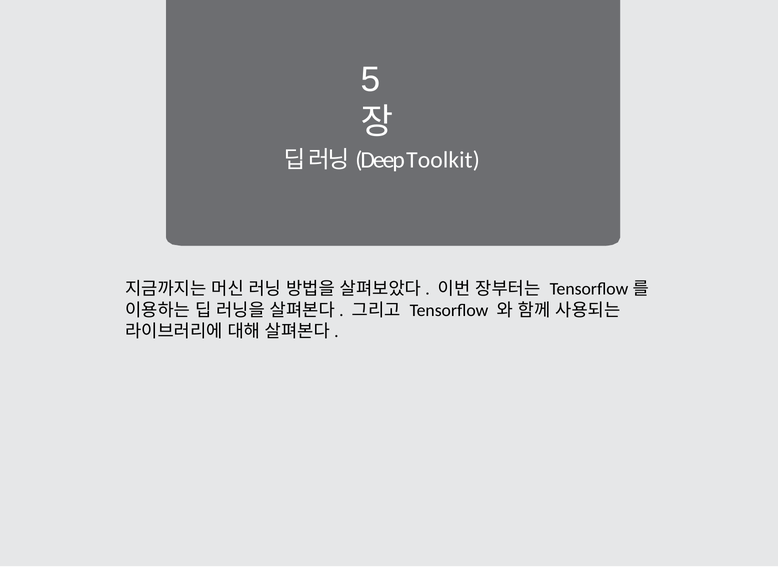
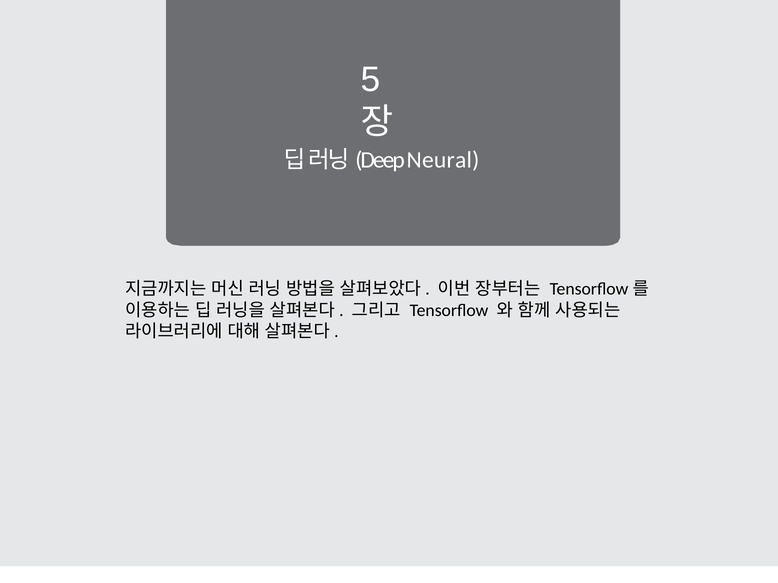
Toolkit: Toolkit -> Neural
